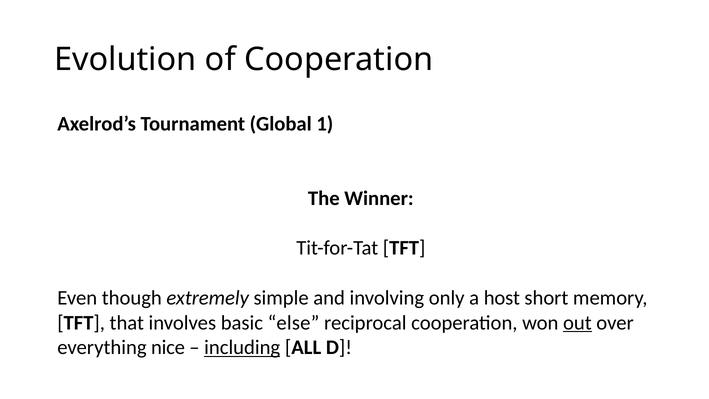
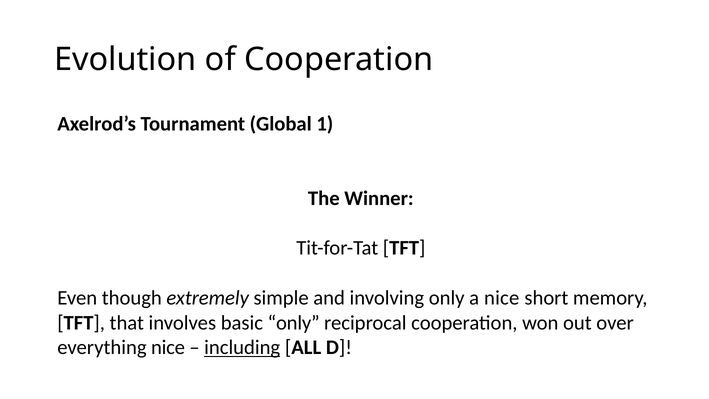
a host: host -> nice
basic else: else -> only
out underline: present -> none
